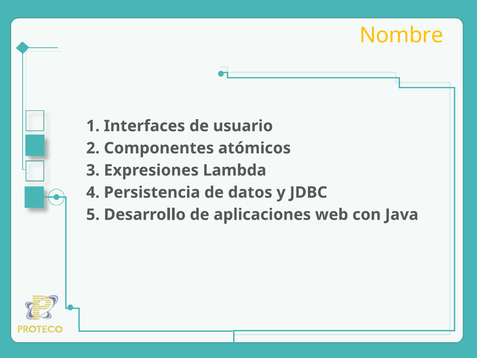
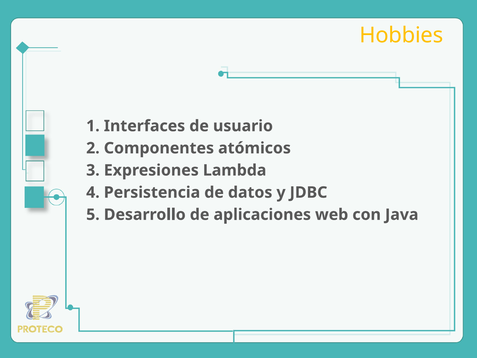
Nombre: Nombre -> Hobbies
